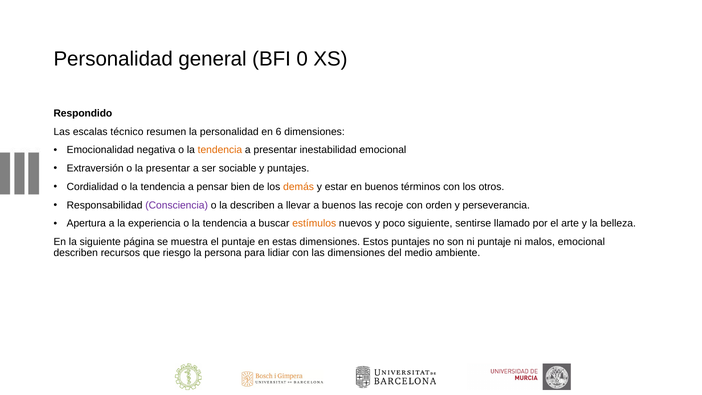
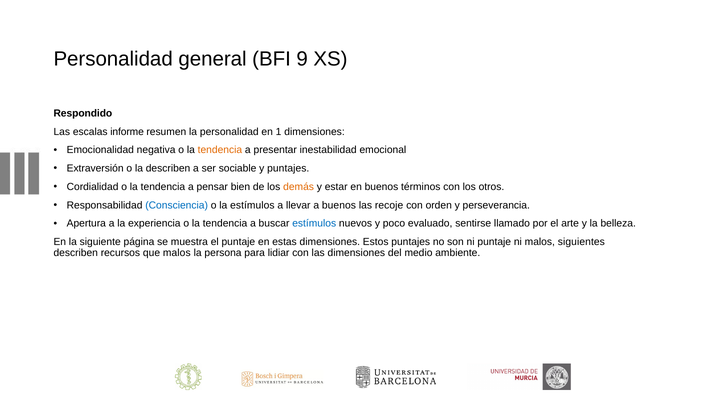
0: 0 -> 9
técnico: técnico -> informe
6: 6 -> 1
la presentar: presentar -> describen
Consciencia colour: purple -> blue
la describen: describen -> estímulos
estímulos at (314, 224) colour: orange -> blue
poco siguiente: siguiente -> evaluado
malos emocional: emocional -> siguientes
que riesgo: riesgo -> malos
